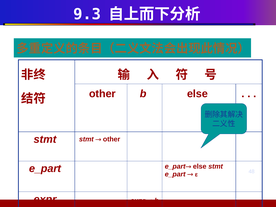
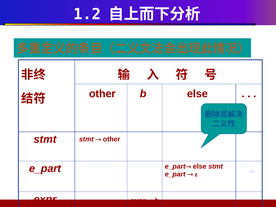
9.3: 9.3 -> 1.2
